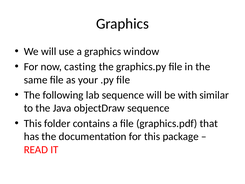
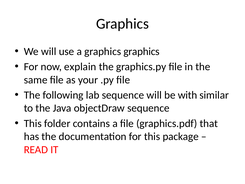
graphics window: window -> graphics
casting: casting -> explain
